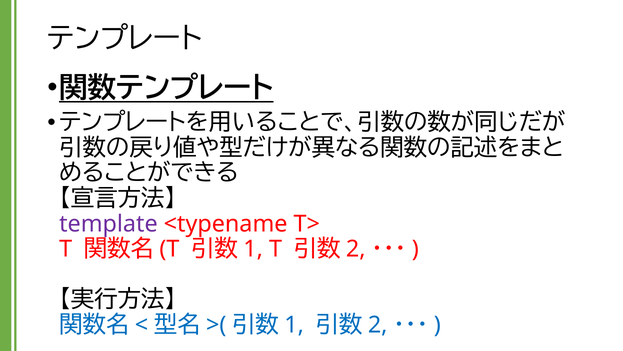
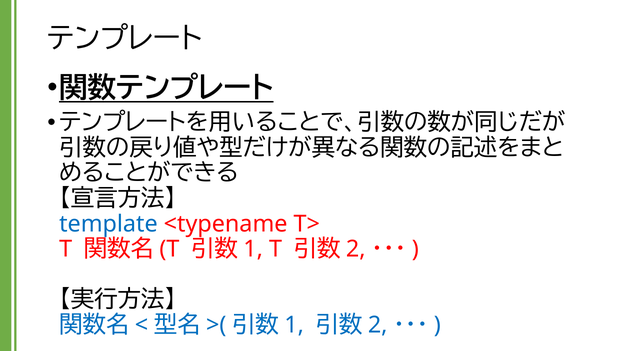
template colour: purple -> blue
